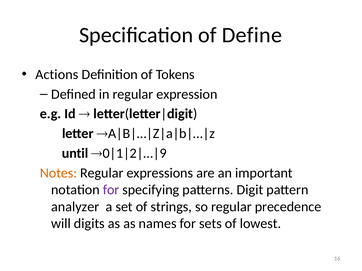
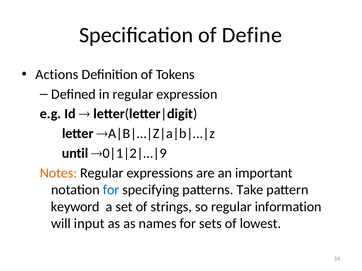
for at (111, 190) colour: purple -> blue
Digit: Digit -> Take
analyzer: analyzer -> keyword
precedence: precedence -> information
digits: digits -> input
